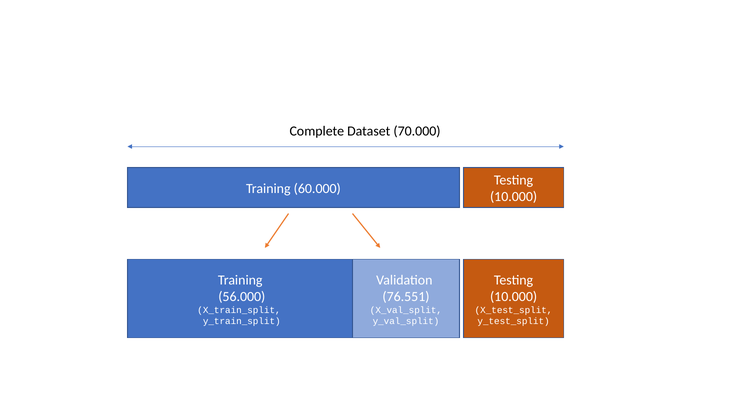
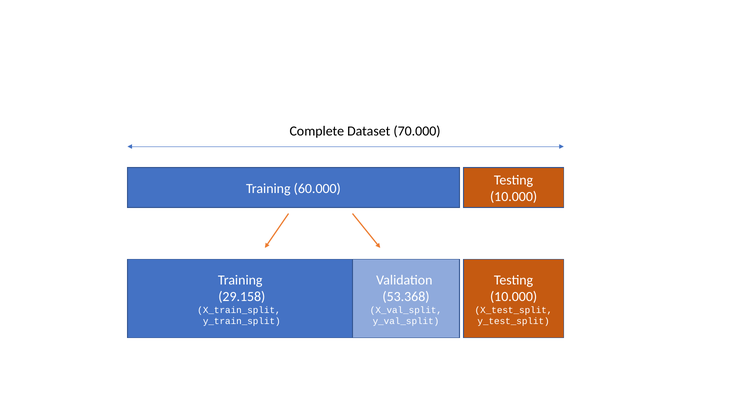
56.000: 56.000 -> 29.158
76.551: 76.551 -> 53.368
